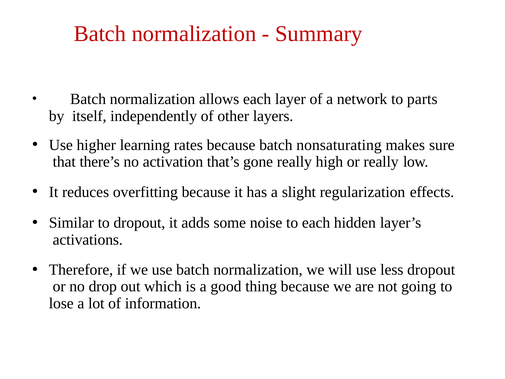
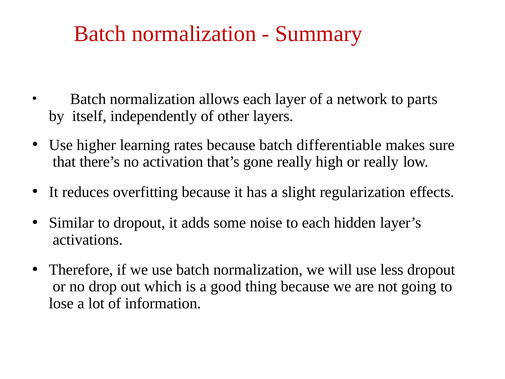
nonsaturating: nonsaturating -> differentiable
